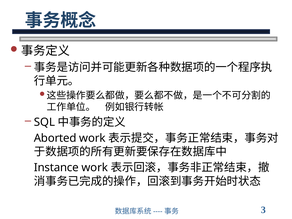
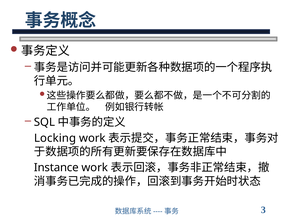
Aborted: Aborted -> Locking
